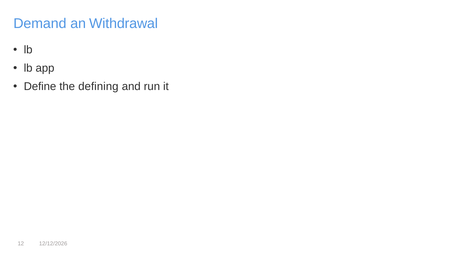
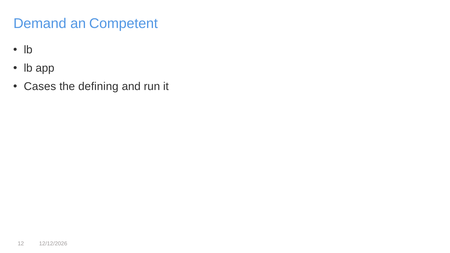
Withdrawal: Withdrawal -> Competent
Define: Define -> Cases
